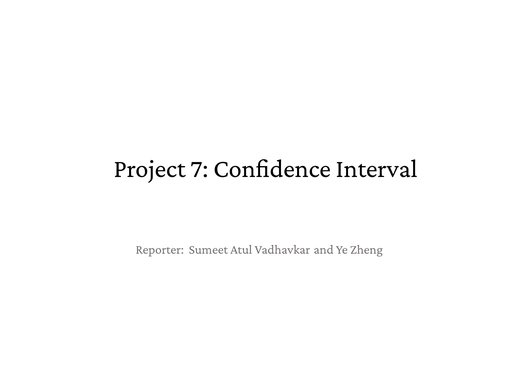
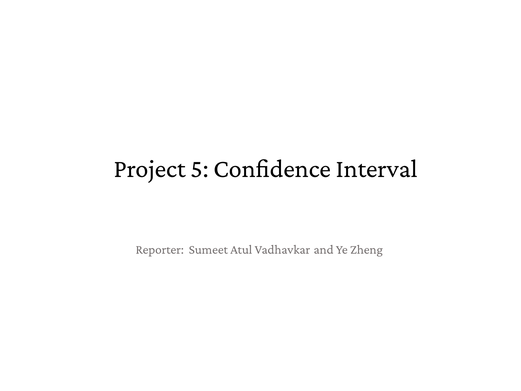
7: 7 -> 5
